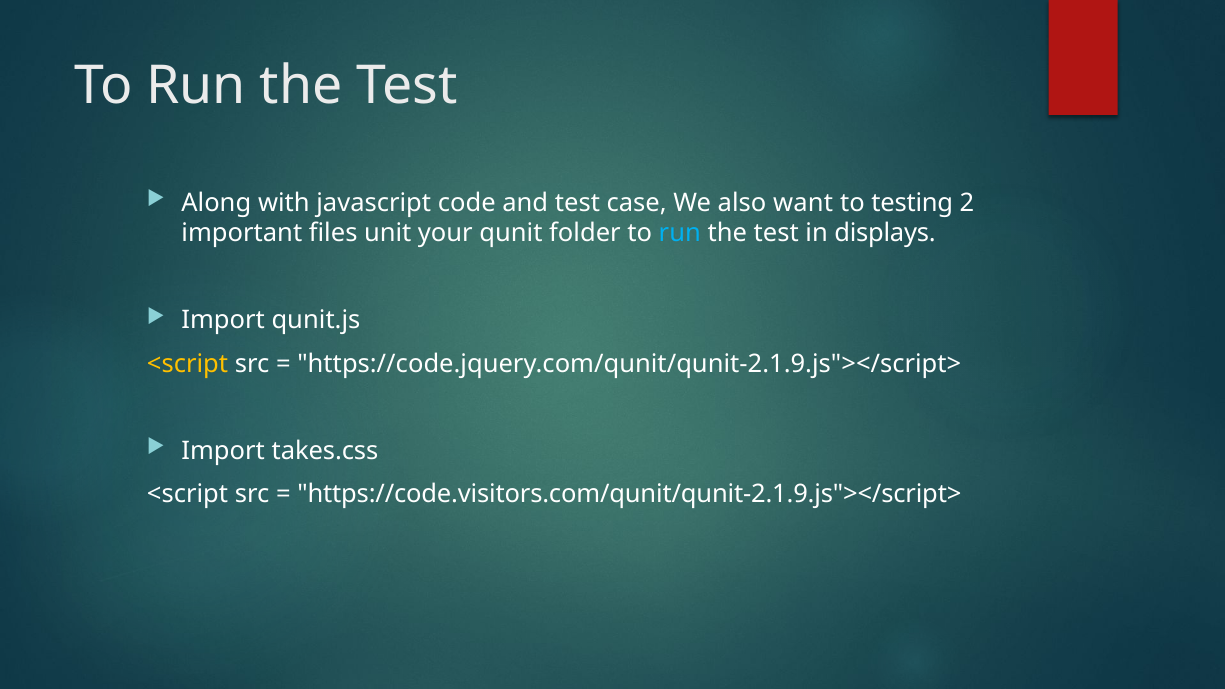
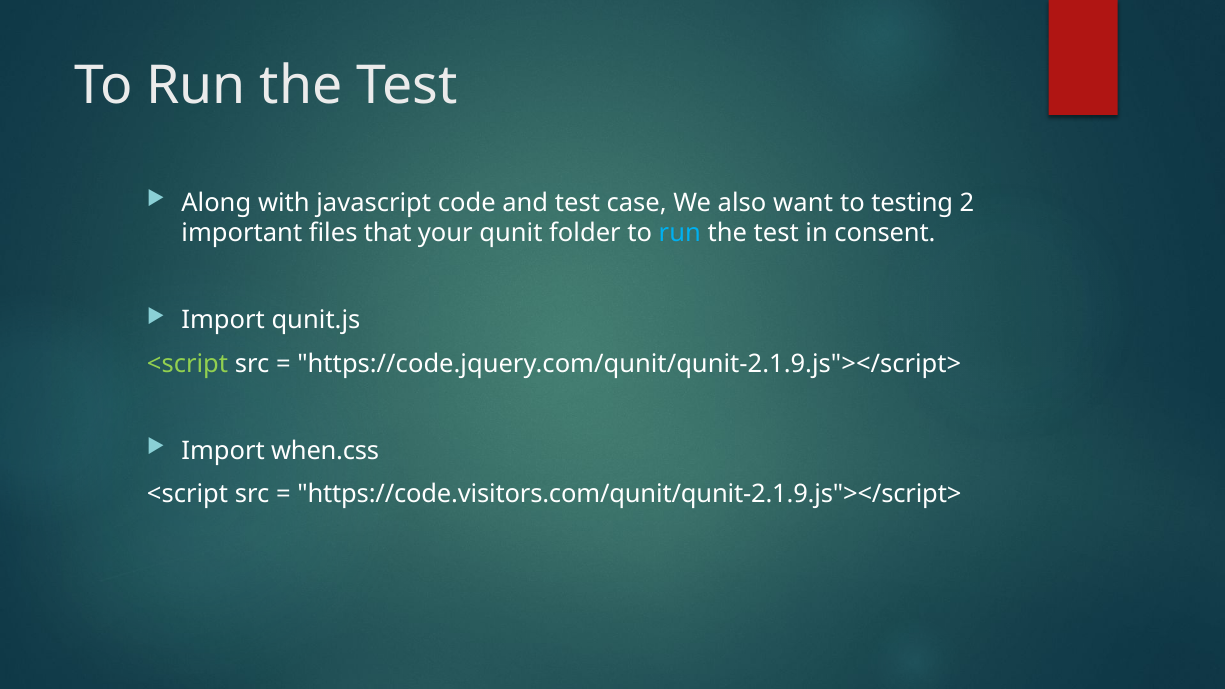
unit: unit -> that
displays: displays -> consent
<script at (188, 364) colour: yellow -> light green
takes.css: takes.css -> when.css
